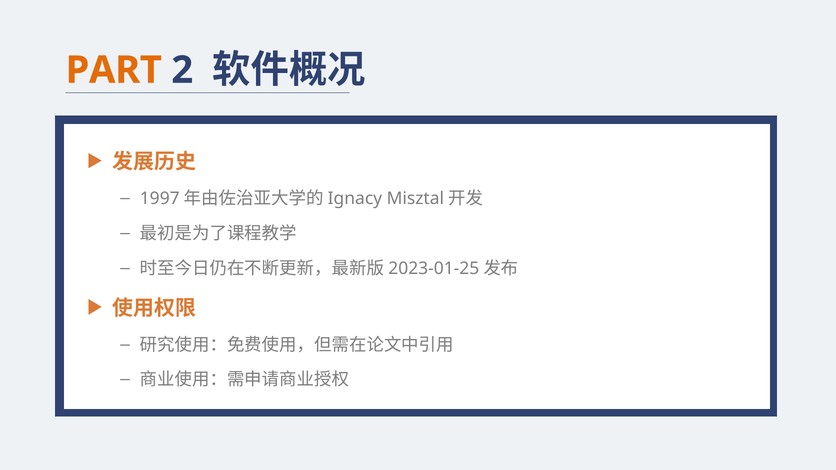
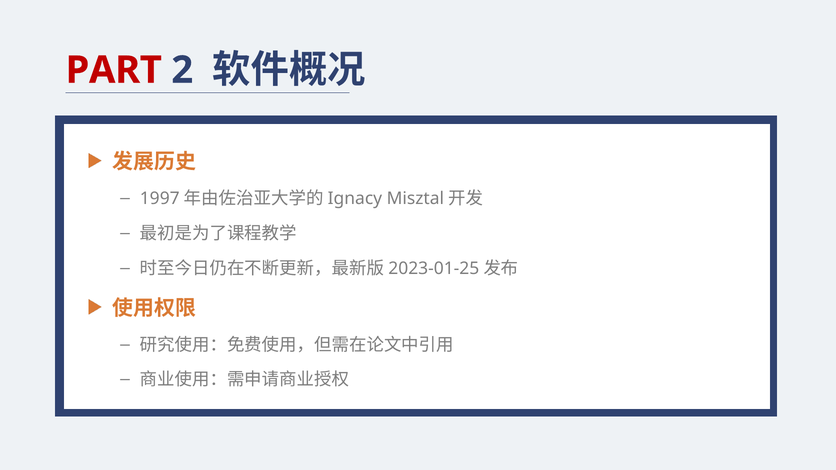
PART colour: orange -> red
